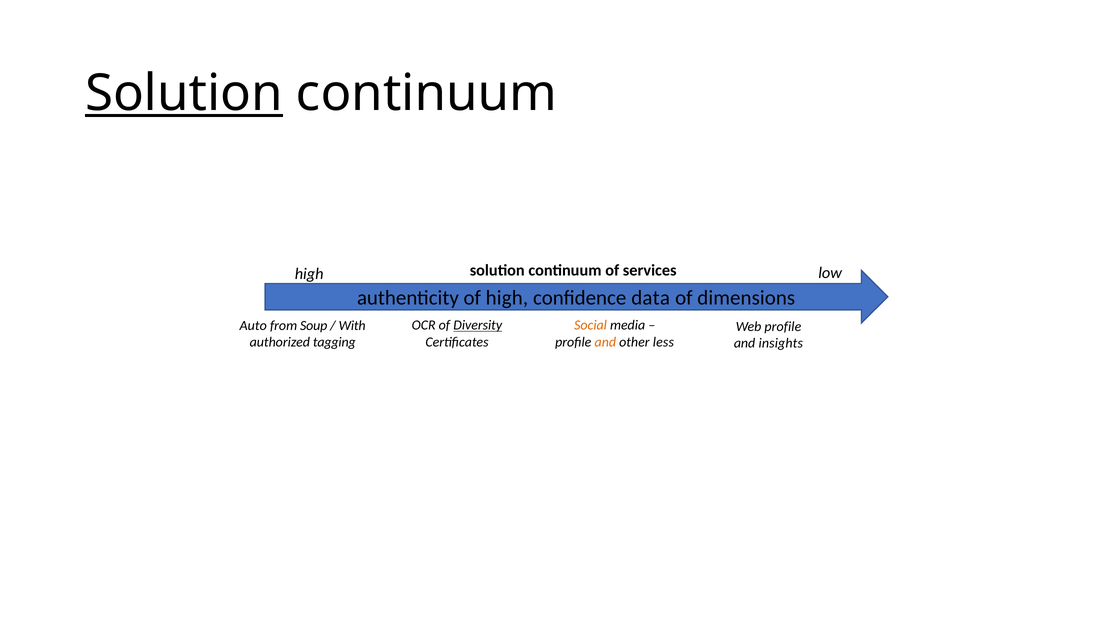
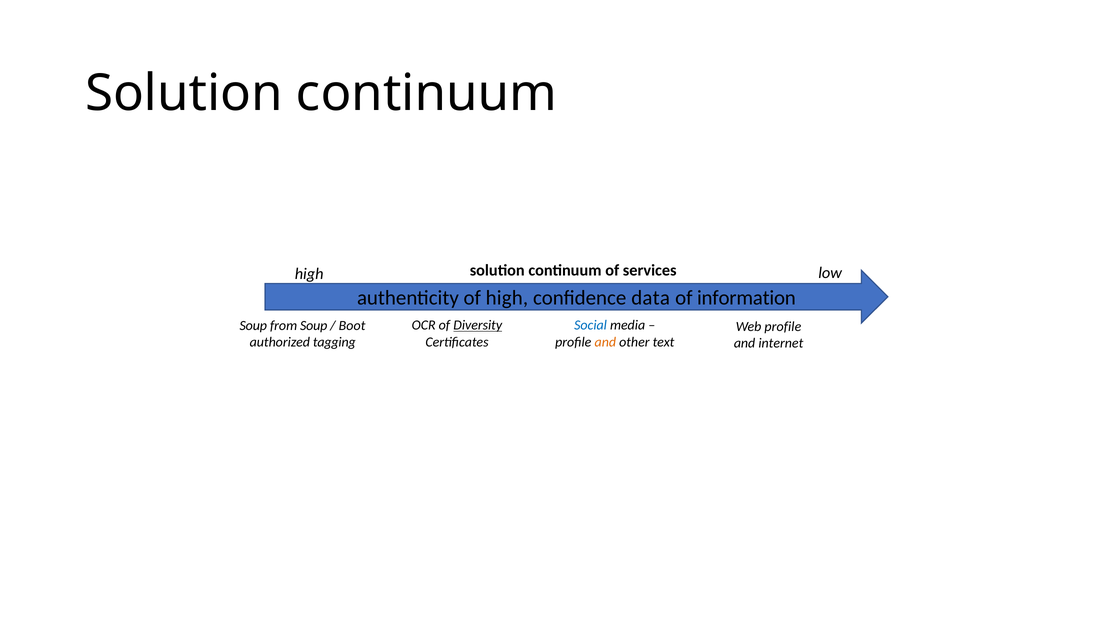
Solution at (184, 94) underline: present -> none
dimensions: dimensions -> information
Social colour: orange -> blue
Auto at (253, 326): Auto -> Soup
With: With -> Boot
less: less -> text
insights: insights -> internet
